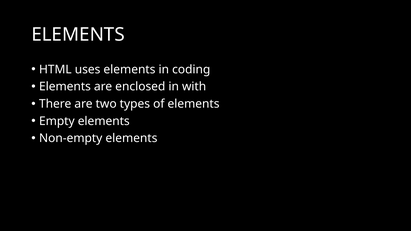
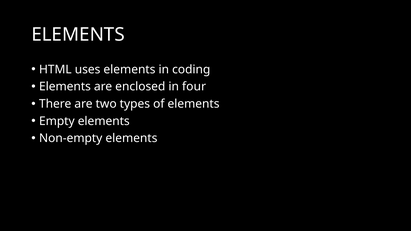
with: with -> four
